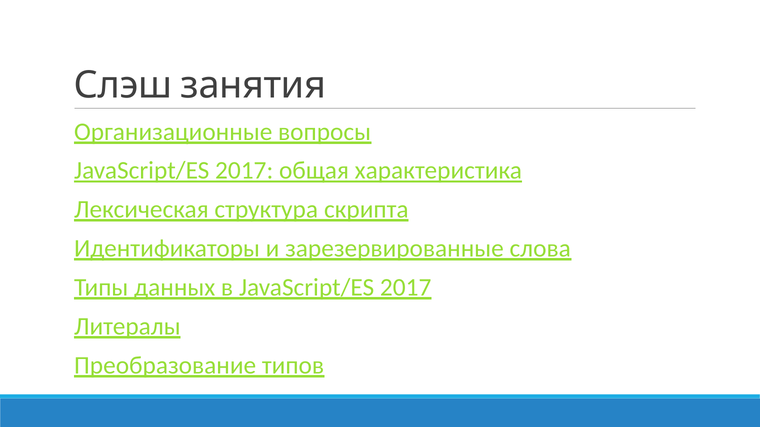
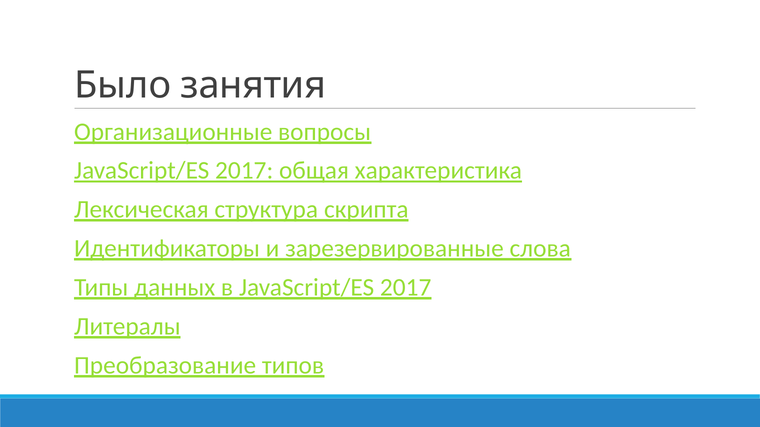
Слэш: Слэш -> Было
